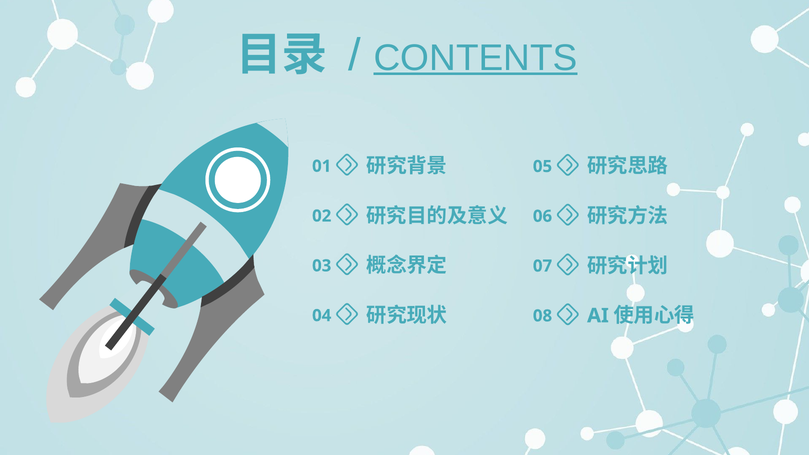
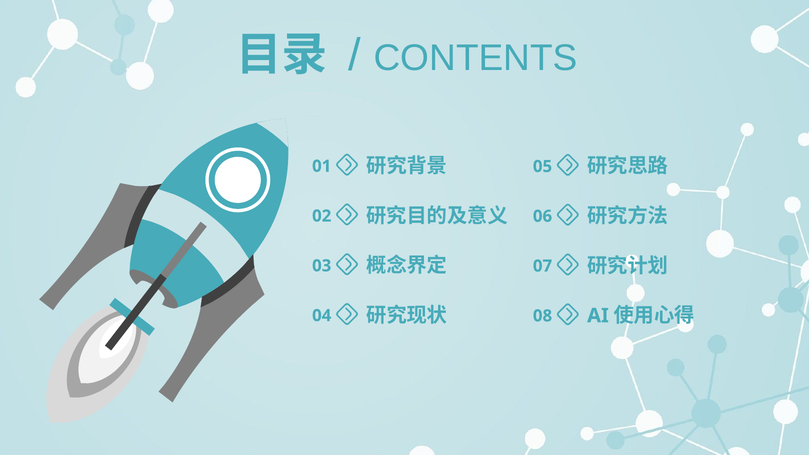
CONTENTS underline: present -> none
